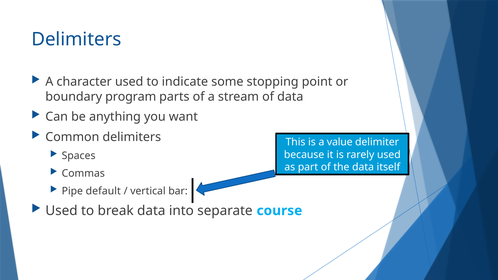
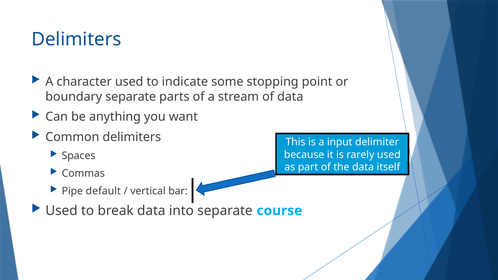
boundary program: program -> separate
value: value -> input
